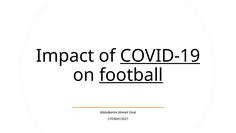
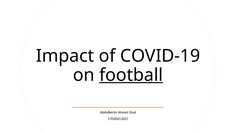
COVID-19 underline: present -> none
